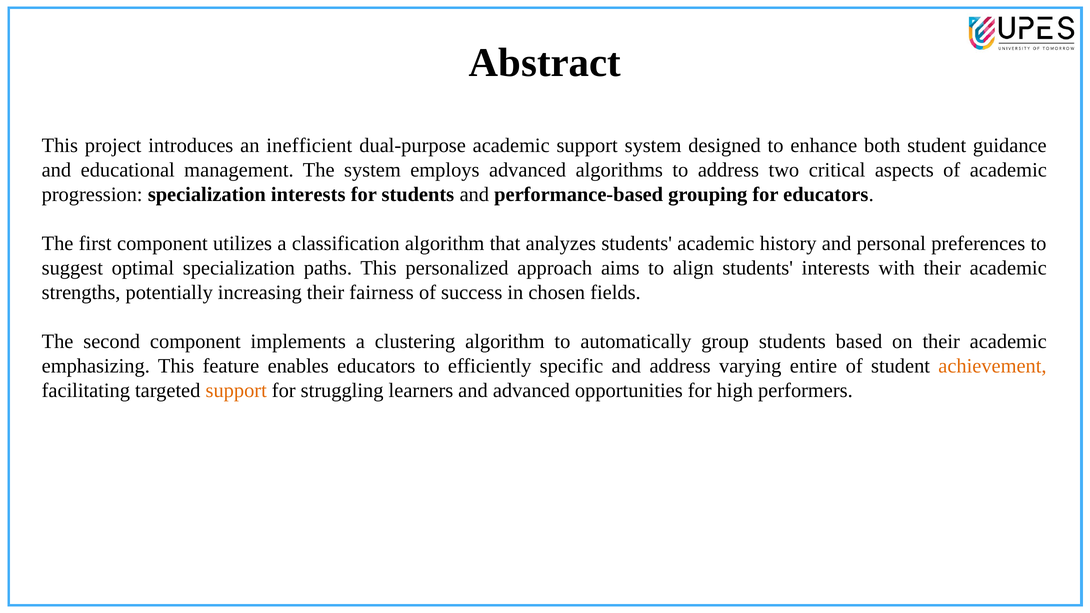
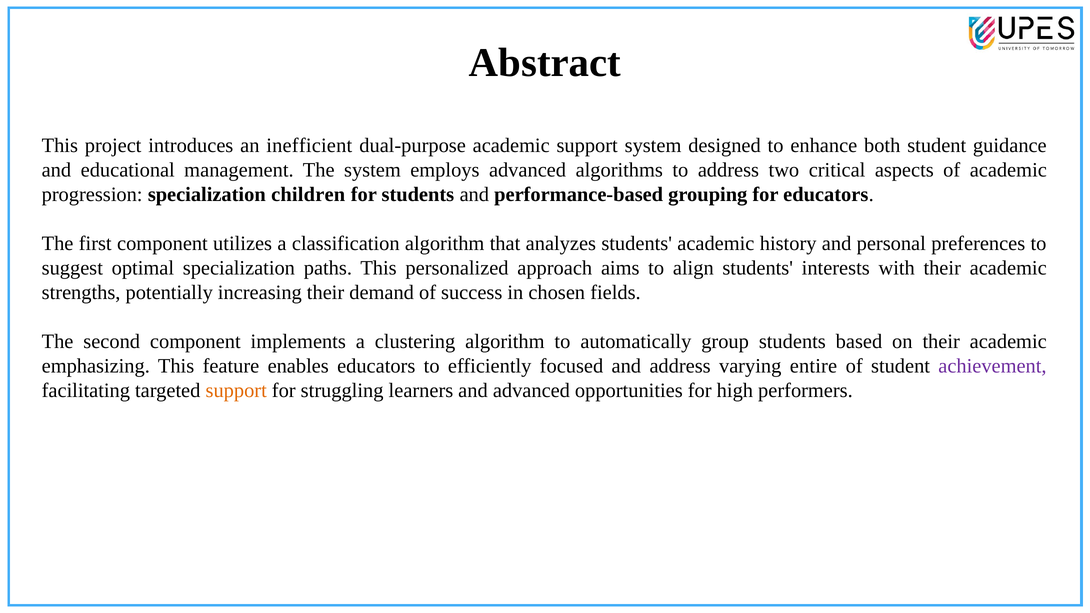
specialization interests: interests -> children
fairness: fairness -> demand
specific: specific -> focused
achievement colour: orange -> purple
